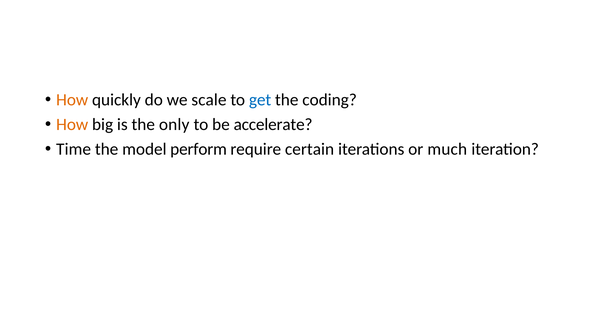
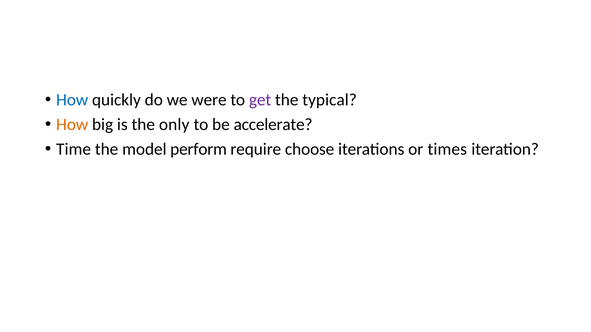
How at (72, 100) colour: orange -> blue
scale: scale -> were
get colour: blue -> purple
coding: coding -> typical
certain: certain -> choose
much: much -> times
